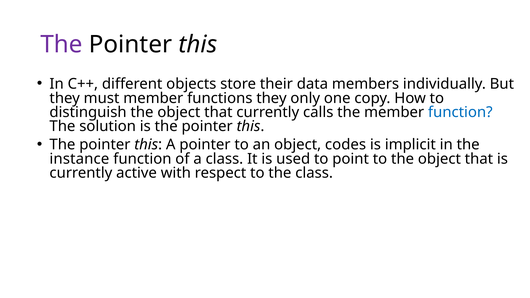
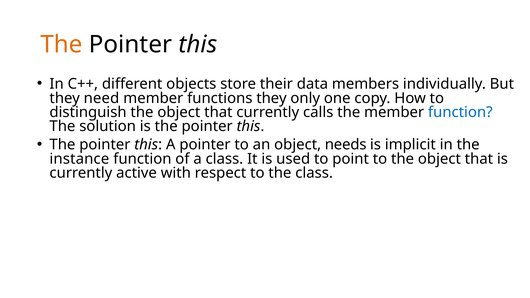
The at (61, 45) colour: purple -> orange
must: must -> need
codes: codes -> needs
